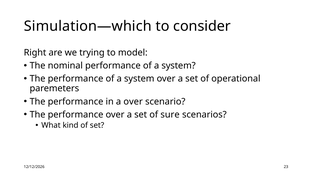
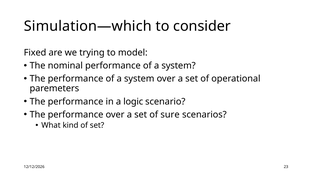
Right: Right -> Fixed
a over: over -> logic
